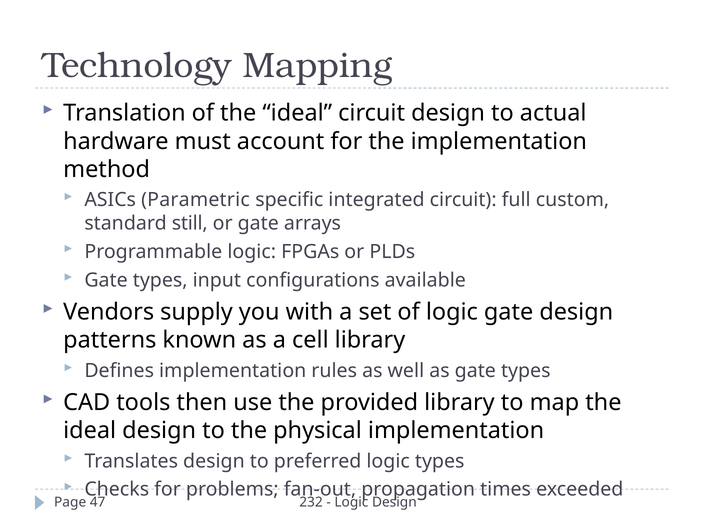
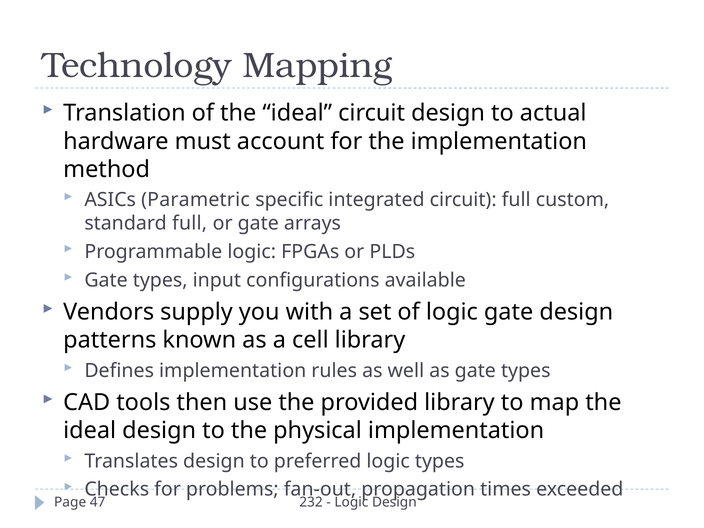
standard still: still -> full
